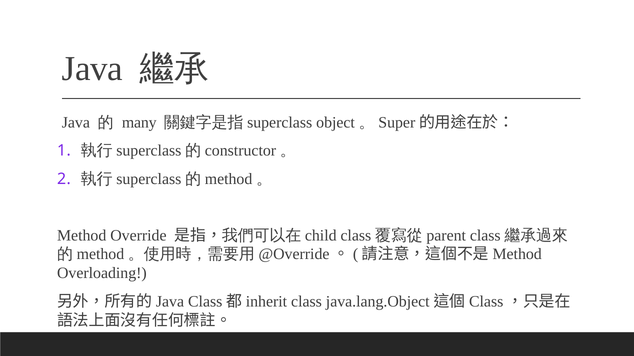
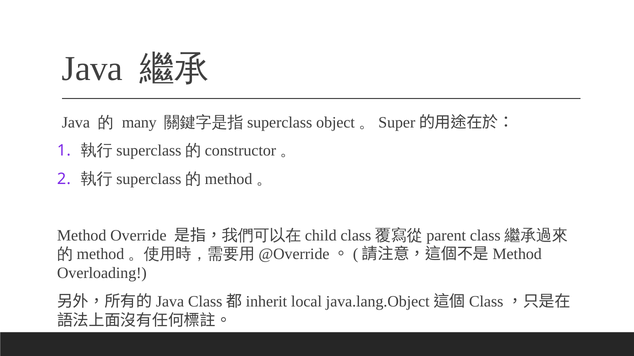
class: class -> local
